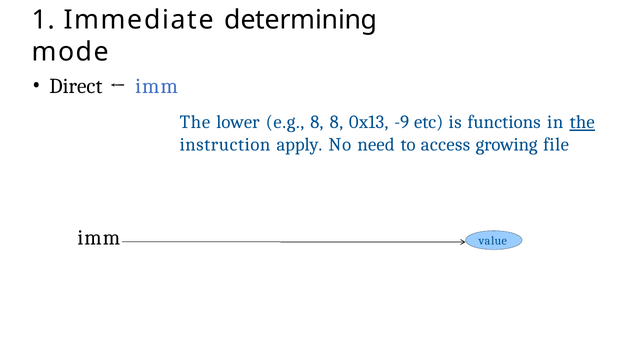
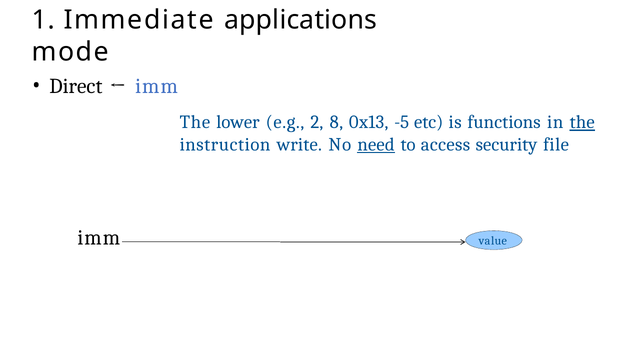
determining: determining -> applications
e.g 8: 8 -> 2
-9: -9 -> -5
apply: apply -> write
need underline: none -> present
growing: growing -> security
